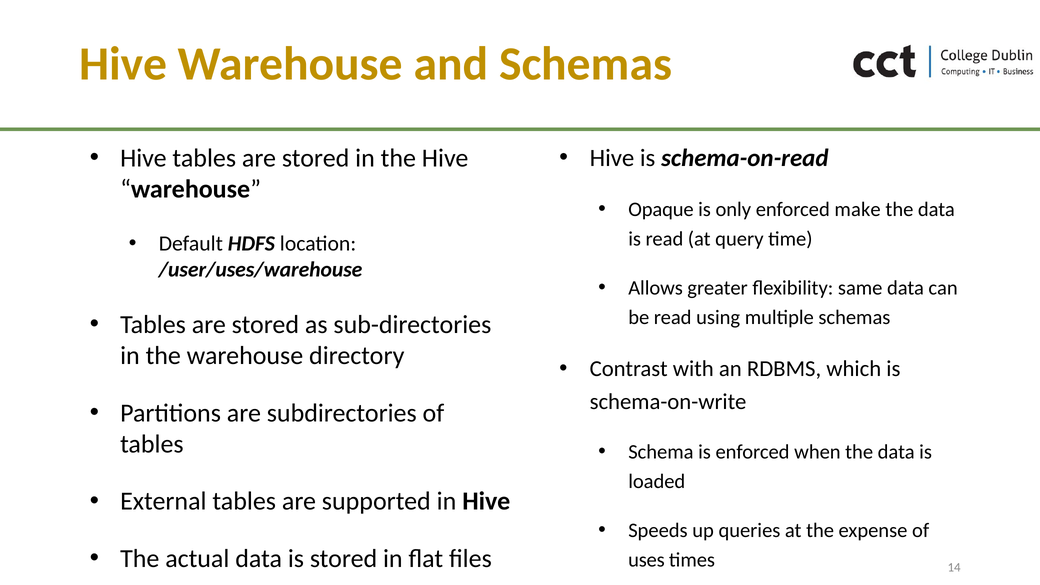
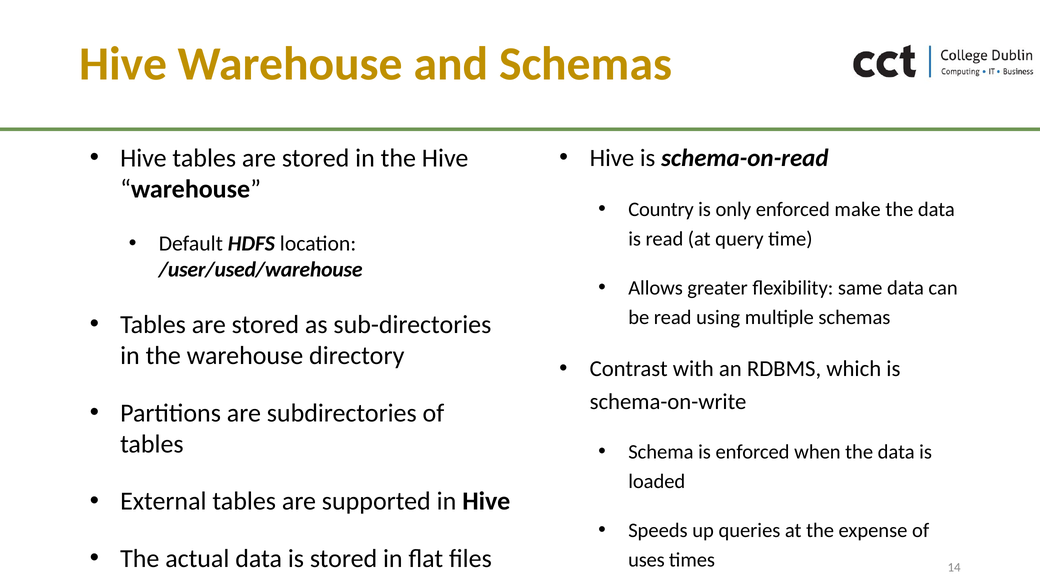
Opaque: Opaque -> Country
/user/uses/warehouse: /user/uses/warehouse -> /user/used/warehouse
